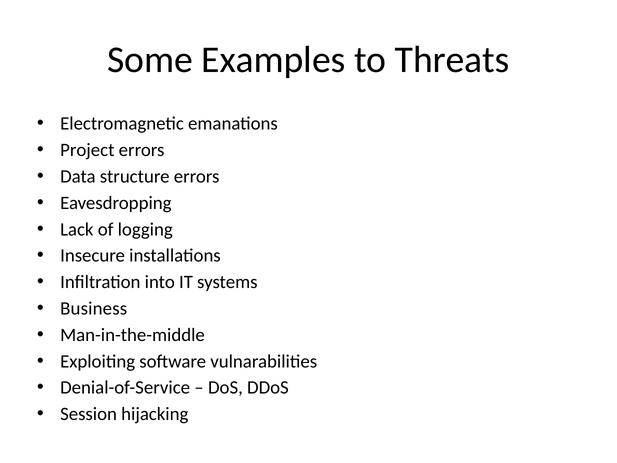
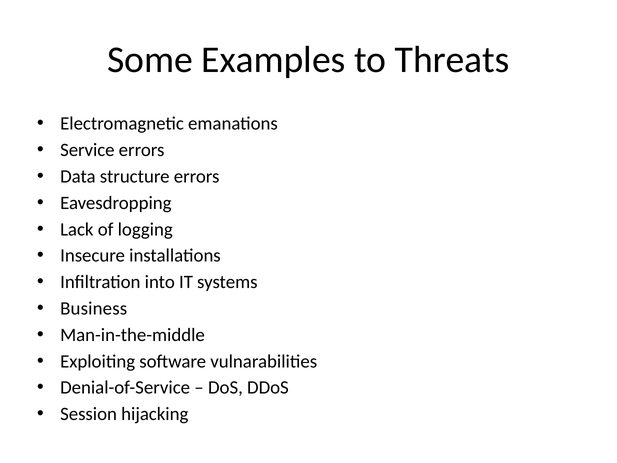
Project: Project -> Service
